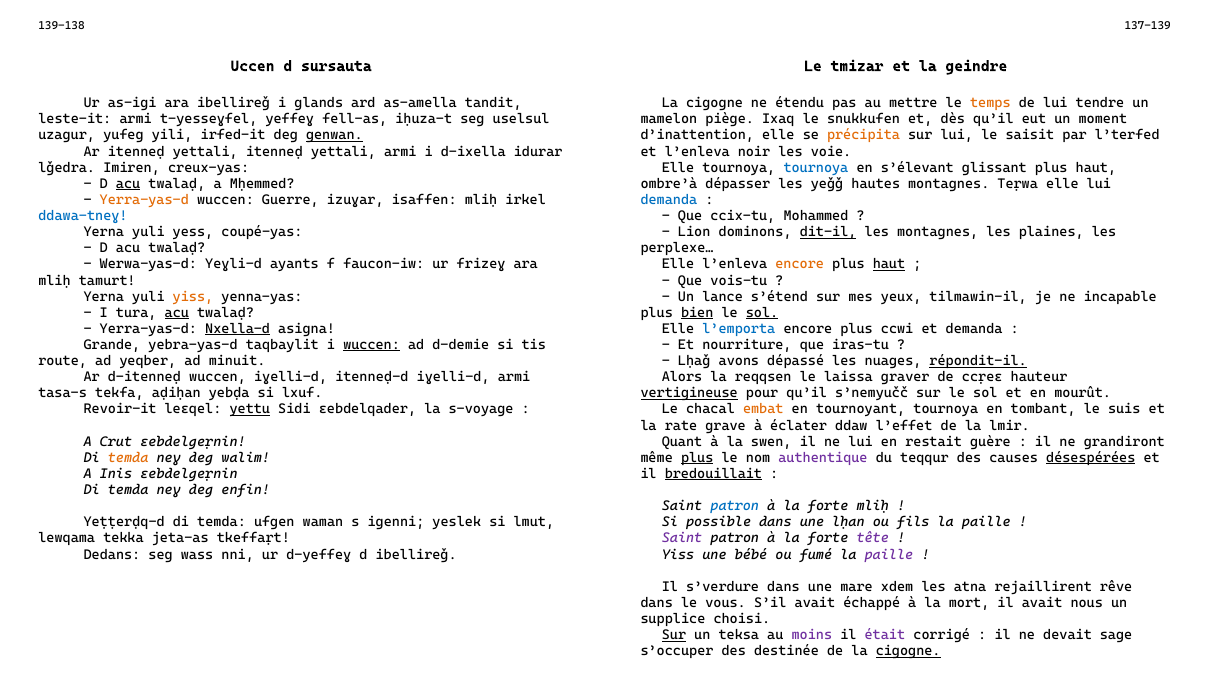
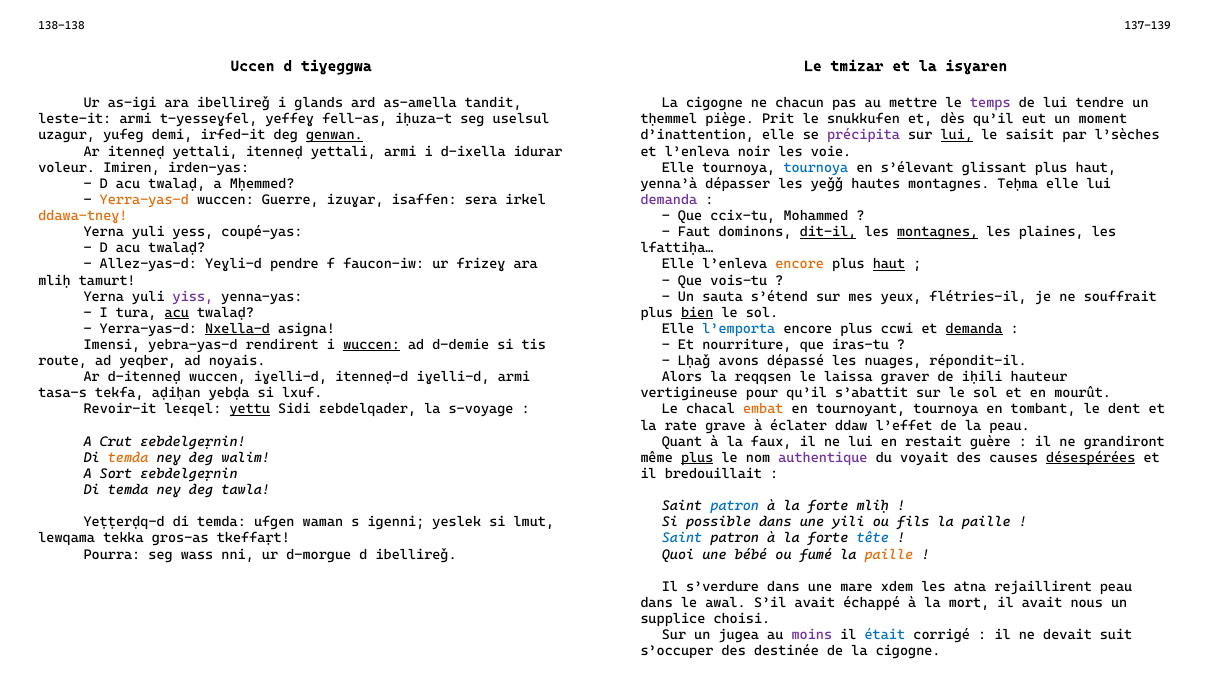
139-138: 139-138 -> 138-138
sursauta: sursauta -> tiɣeggwa
geindre: geindre -> isɣaren
étendu: étendu -> chacun
temps colour: orange -> purple
mamelon: mamelon -> tḥemmel
Ixaq: Ixaq -> Prit
yili: yili -> demi
précipita colour: orange -> purple
lui at (957, 135) underline: none -> present
l’terfed: l’terfed -> l’sèches
lǧedra: lǧedra -> voleur
creux-yas: creux-yas -> irden-yas
acu at (128, 184) underline: present -> none
ombre’à: ombre’à -> yenna’à
Teṛwa: Teṛwa -> Teḥma
isaffen mliḥ: mliḥ -> sera
demanda at (669, 200) colour: blue -> purple
ddawa-tneɣ colour: blue -> orange
Lion: Lion -> Faut
montagnes at (938, 232) underline: none -> present
perplexe…: perplexe… -> lfattiḥa…
Werwa-yas-d: Werwa-yas-d -> Allez-yas-d
ayants: ayants -> pendre
yiss at (193, 297) colour: orange -> purple
lance: lance -> sauta
tilmawin-il: tilmawin-il -> flétries-il
incapable: incapable -> souffrait
sol at (762, 313) underline: present -> none
demanda at (974, 329) underline: none -> present
Grande: Grande -> Imensi
taqbaylit: taqbaylit -> rendirent
minuit: minuit -> noyais
répondit-il underline: present -> none
ccṛeɛ: ccṛeɛ -> iḥili
vertigineuse underline: present -> none
s’nemyučč: s’nemyučč -> s’abattit
suis: suis -> dent
la lmir: lmir -> peau
swen: swen -> faux
teqqur: teqqur -> voyait
Inis: Inis -> Sort
bredouillait underline: present -> none
enfin: enfin -> tawla
lḥan: lḥan -> yili
jeta-as: jeta-as -> gros-as
Saint at (682, 539) colour: purple -> blue
tête colour: purple -> blue
Dedans: Dedans -> Pourra
d-yeffeɣ: d-yeffeɣ -> d-morgue
Yiss at (678, 555): Yiss -> Quoi
paille at (889, 555) colour: purple -> orange
rejaillirent rêve: rêve -> peau
vous: vous -> awal
Sur at (674, 635) underline: present -> none
teksa: teksa -> jugea
était colour: purple -> blue
sage: sage -> suit
cigogne at (908, 652) underline: present -> none
